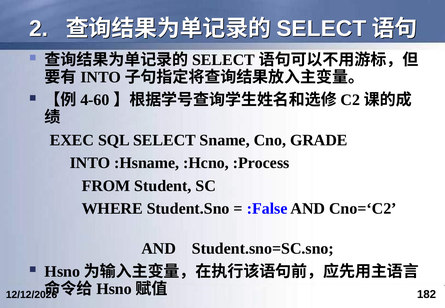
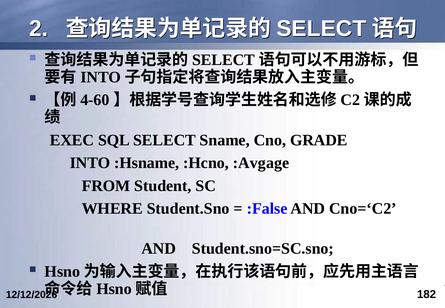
:Process: :Process -> :Avgage
